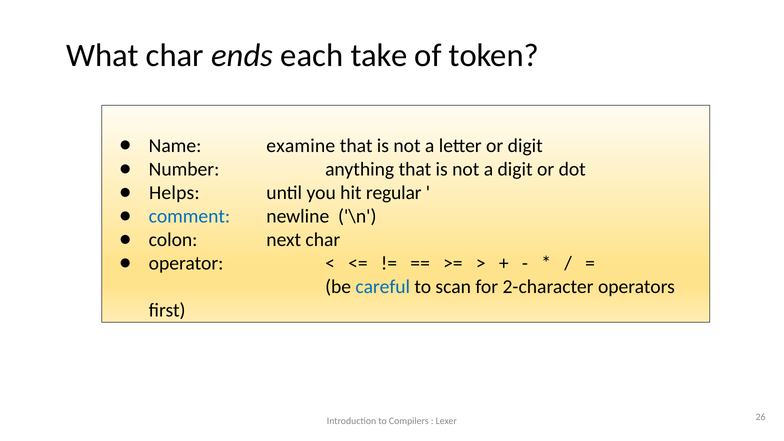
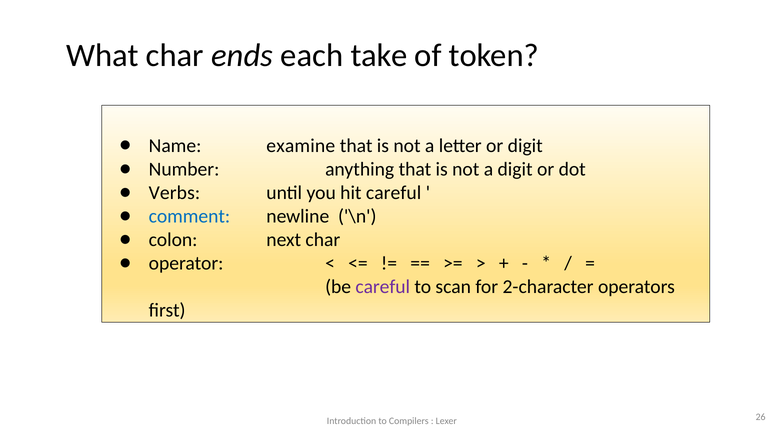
Helps: Helps -> Verbs
hit regular: regular -> careful
careful at (383, 287) colour: blue -> purple
